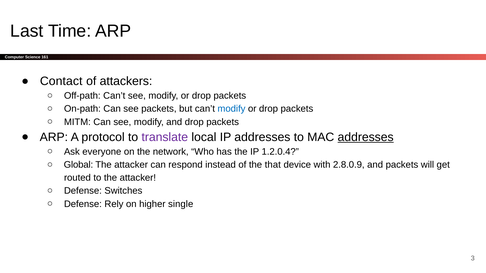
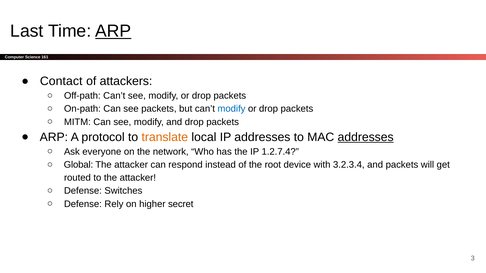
ARP at (113, 31) underline: none -> present
translate colour: purple -> orange
1.2.0.4: 1.2.0.4 -> 1.2.7.4
that: that -> root
2.8.0.9: 2.8.0.9 -> 3.2.3.4
single: single -> secret
